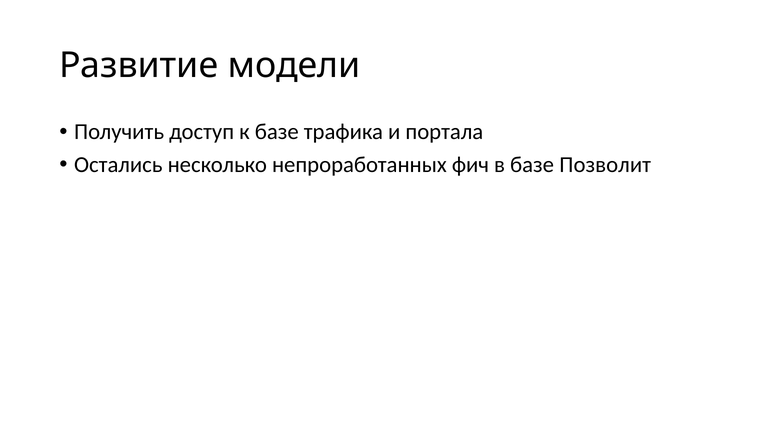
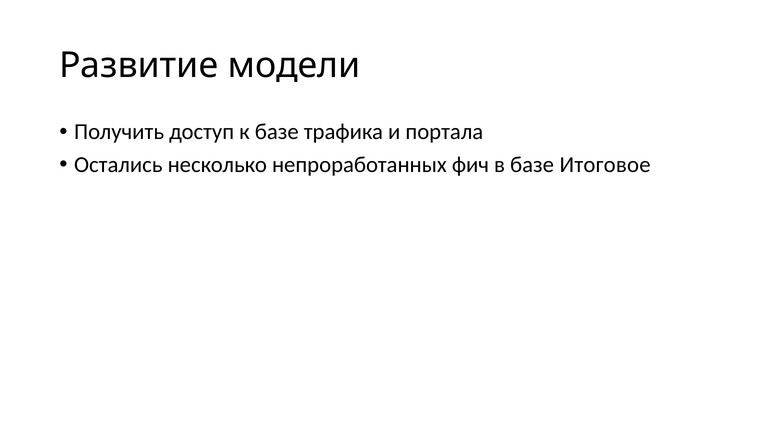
Позволит: Позволит -> Итоговое
